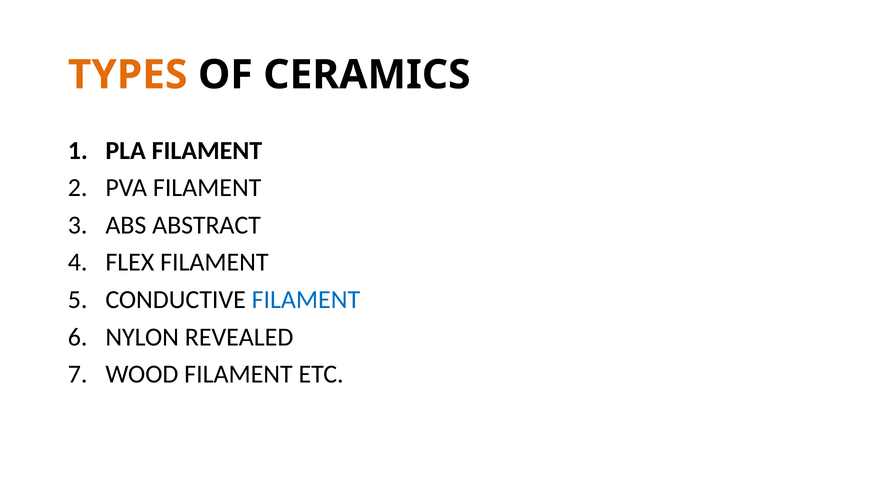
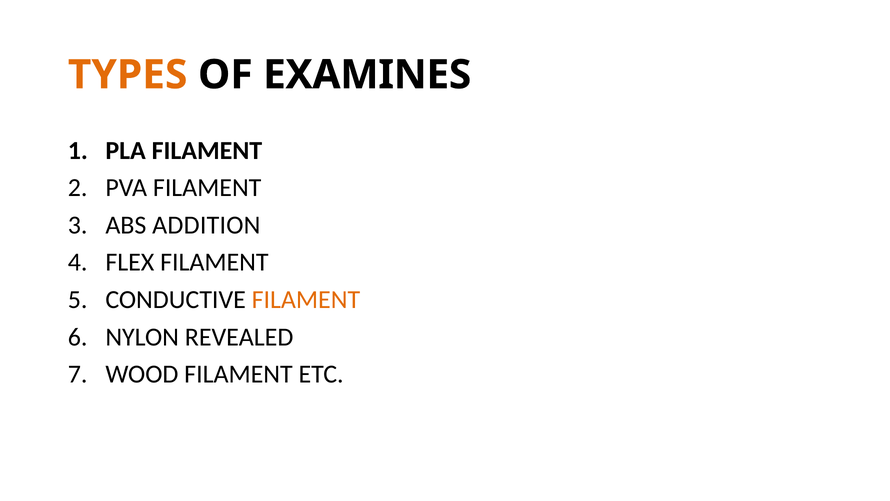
CERAMICS: CERAMICS -> EXAMINES
ABSTRACT: ABSTRACT -> ADDITION
FILAMENT at (306, 299) colour: blue -> orange
